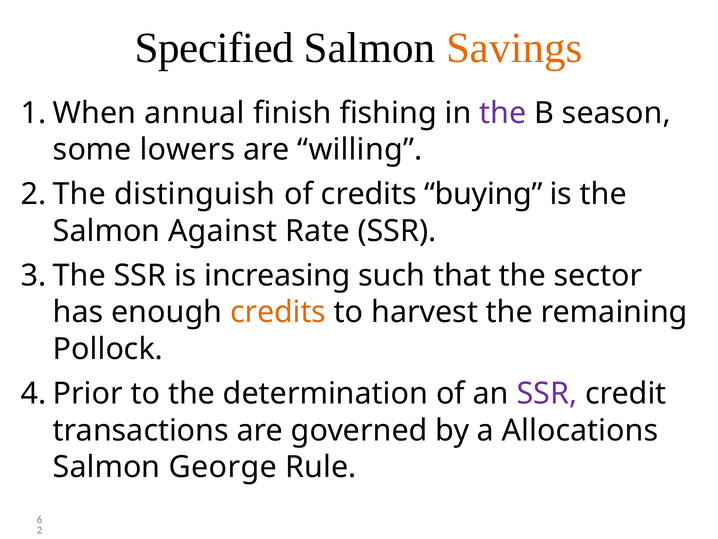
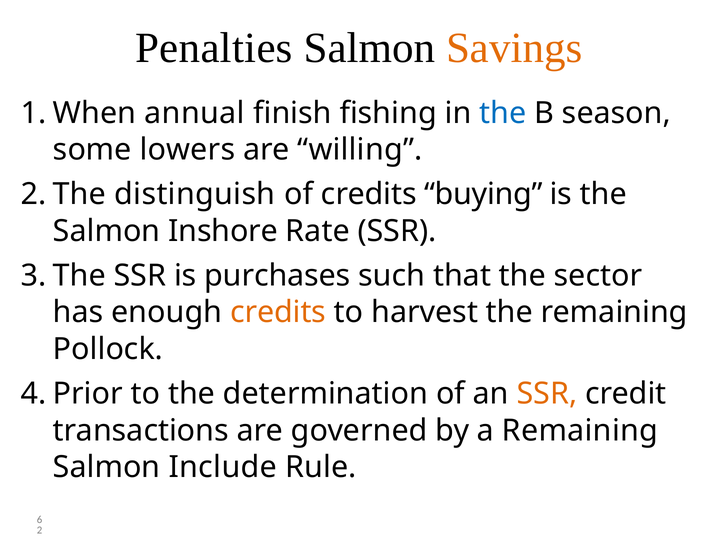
Specified: Specified -> Penalties
the at (503, 113) colour: purple -> blue
Against: Against -> Inshore
increasing: increasing -> purchases
SSR at (547, 393) colour: purple -> orange
a Allocations: Allocations -> Remaining
George: George -> Include
